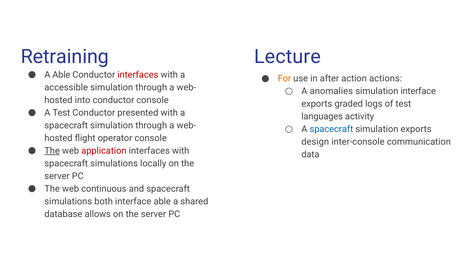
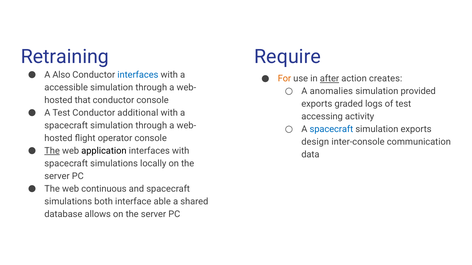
Lecture: Lecture -> Require
A Able: Able -> Also
interfaces at (138, 75) colour: red -> blue
after underline: none -> present
actions: actions -> creates
simulation interface: interface -> provided
into: into -> that
presented: presented -> additional
languages: languages -> accessing
application colour: red -> black
